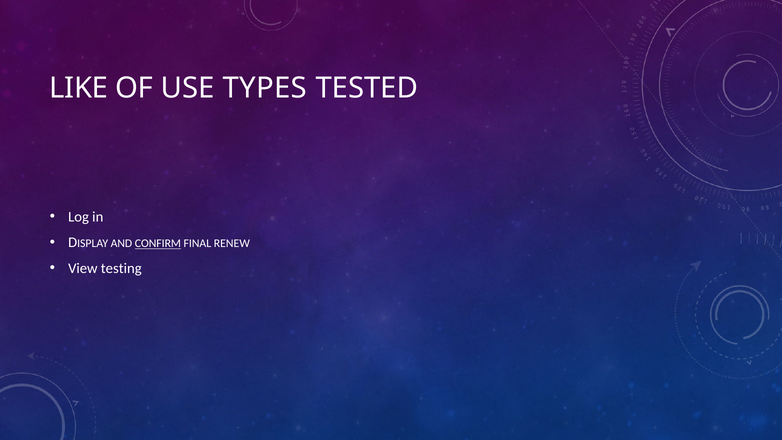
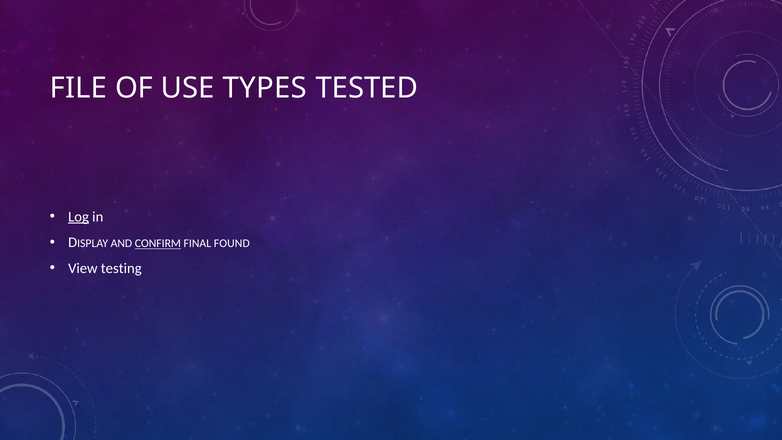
LIKE: LIKE -> FILE
Log underline: none -> present
RENEW: RENEW -> FOUND
